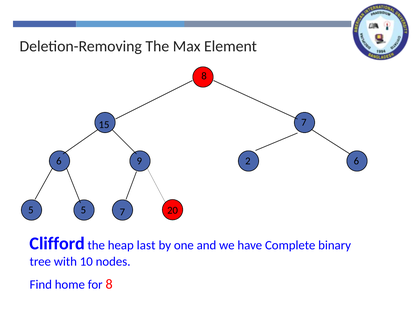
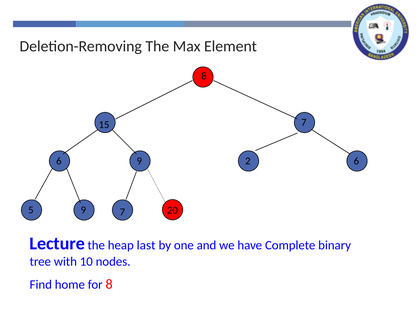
5 5: 5 -> 9
Clifford: Clifford -> Lecture
